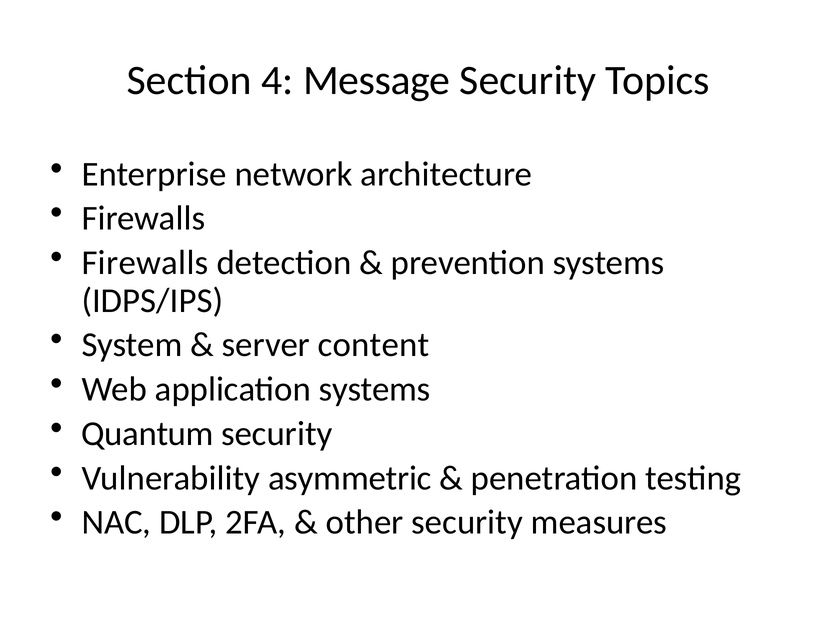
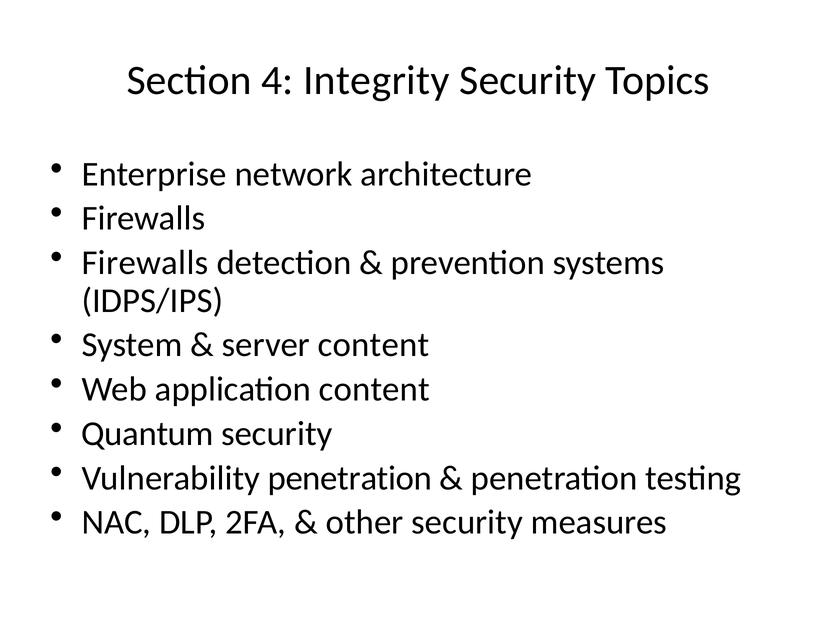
Message: Message -> Integrity
application systems: systems -> content
Vulnerability asymmetric: asymmetric -> penetration
